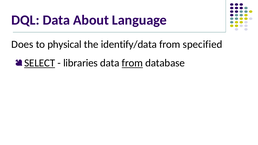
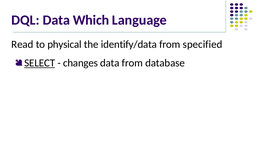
About: About -> Which
Does: Does -> Read
libraries: libraries -> changes
from at (132, 63) underline: present -> none
